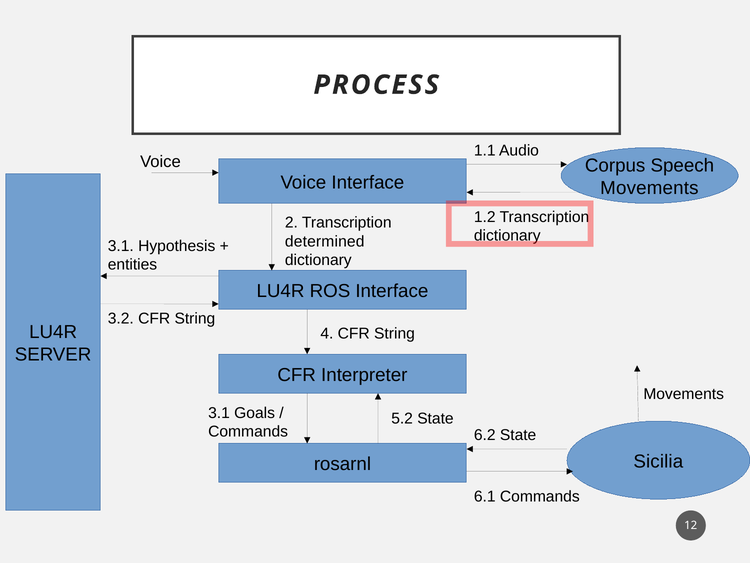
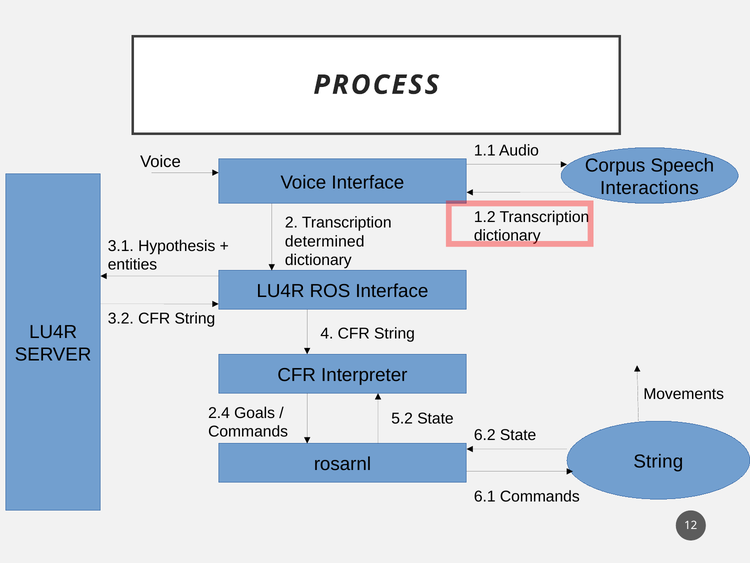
Movements at (649, 188): Movements -> Interactions
3.1 at (219, 413): 3.1 -> 2.4
rosarnl Sicilia: Sicilia -> String
